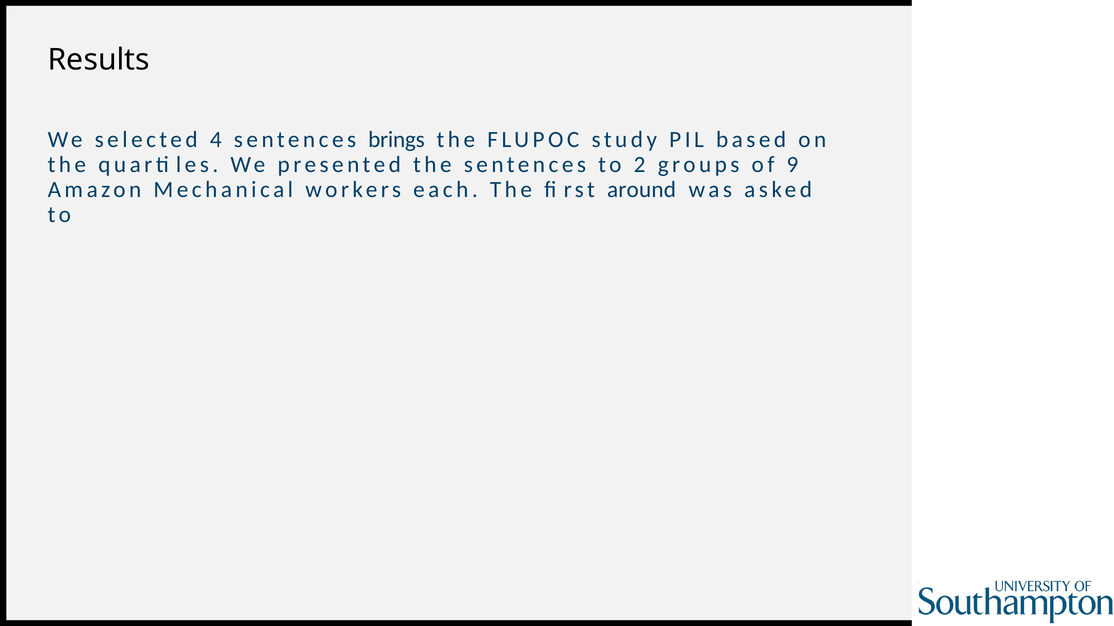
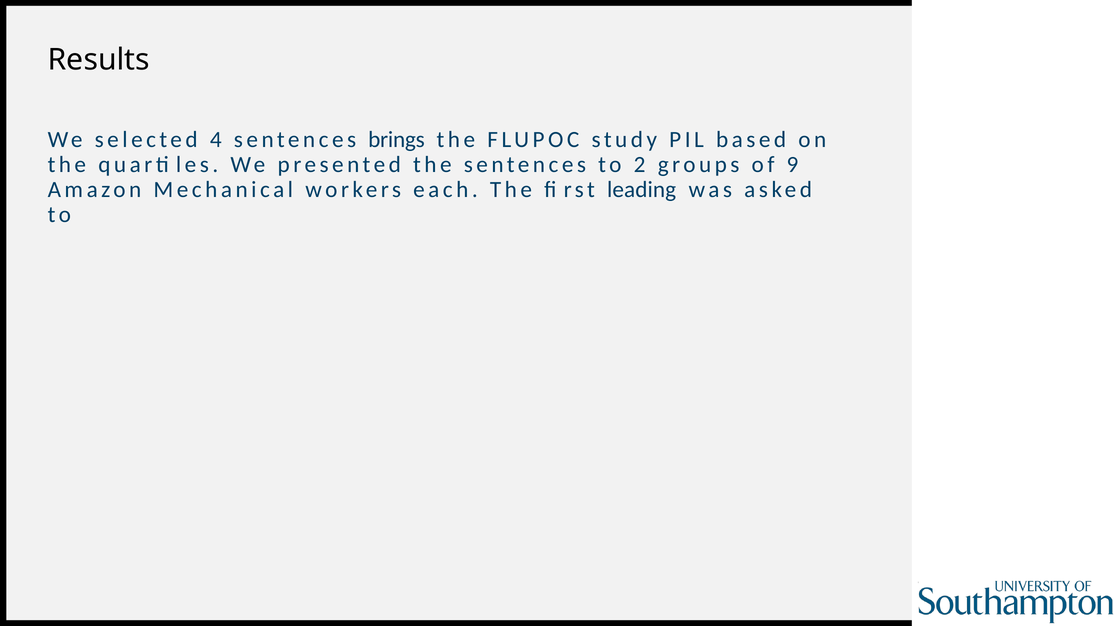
around: around -> leading
